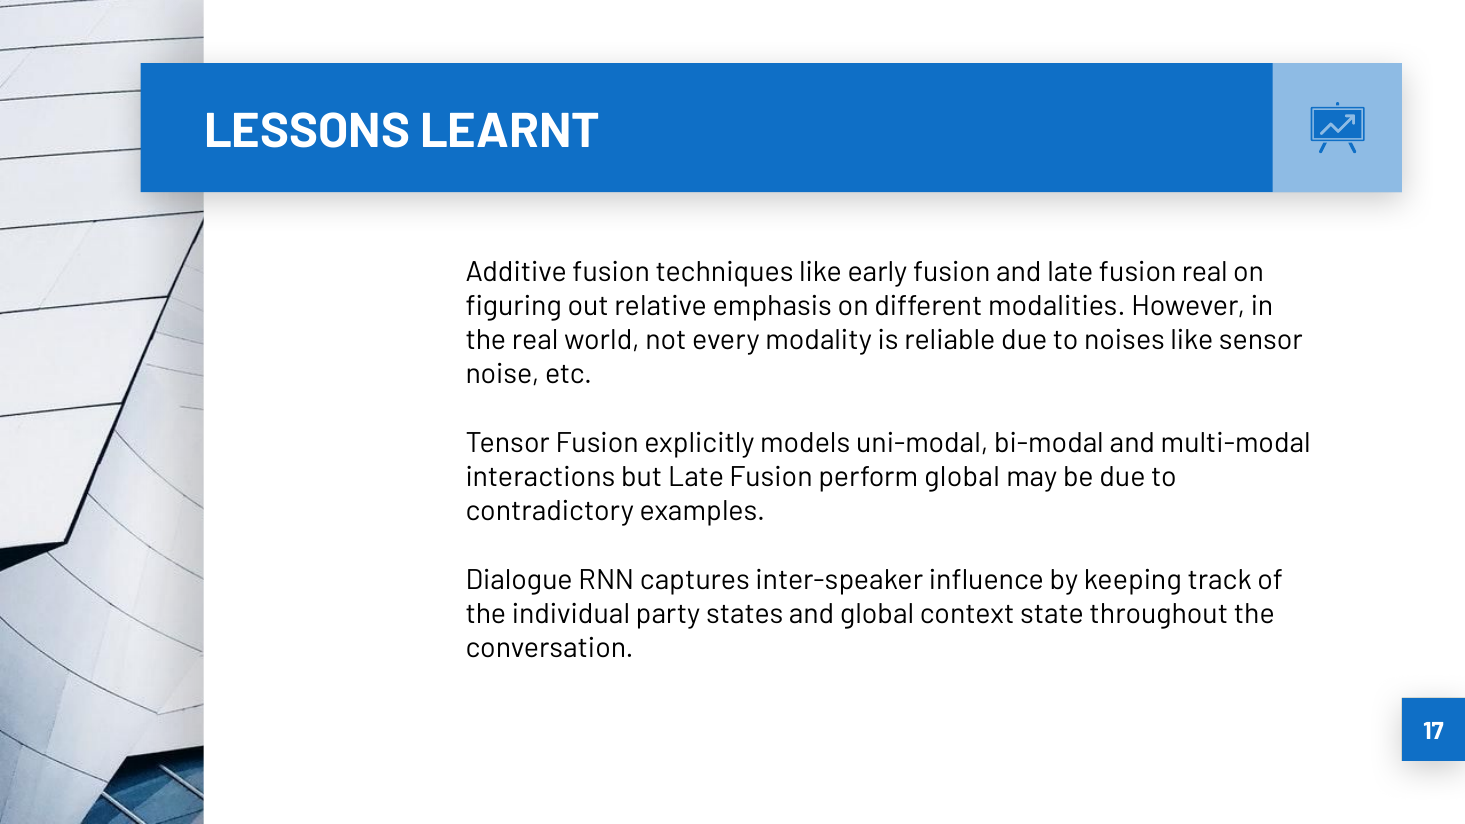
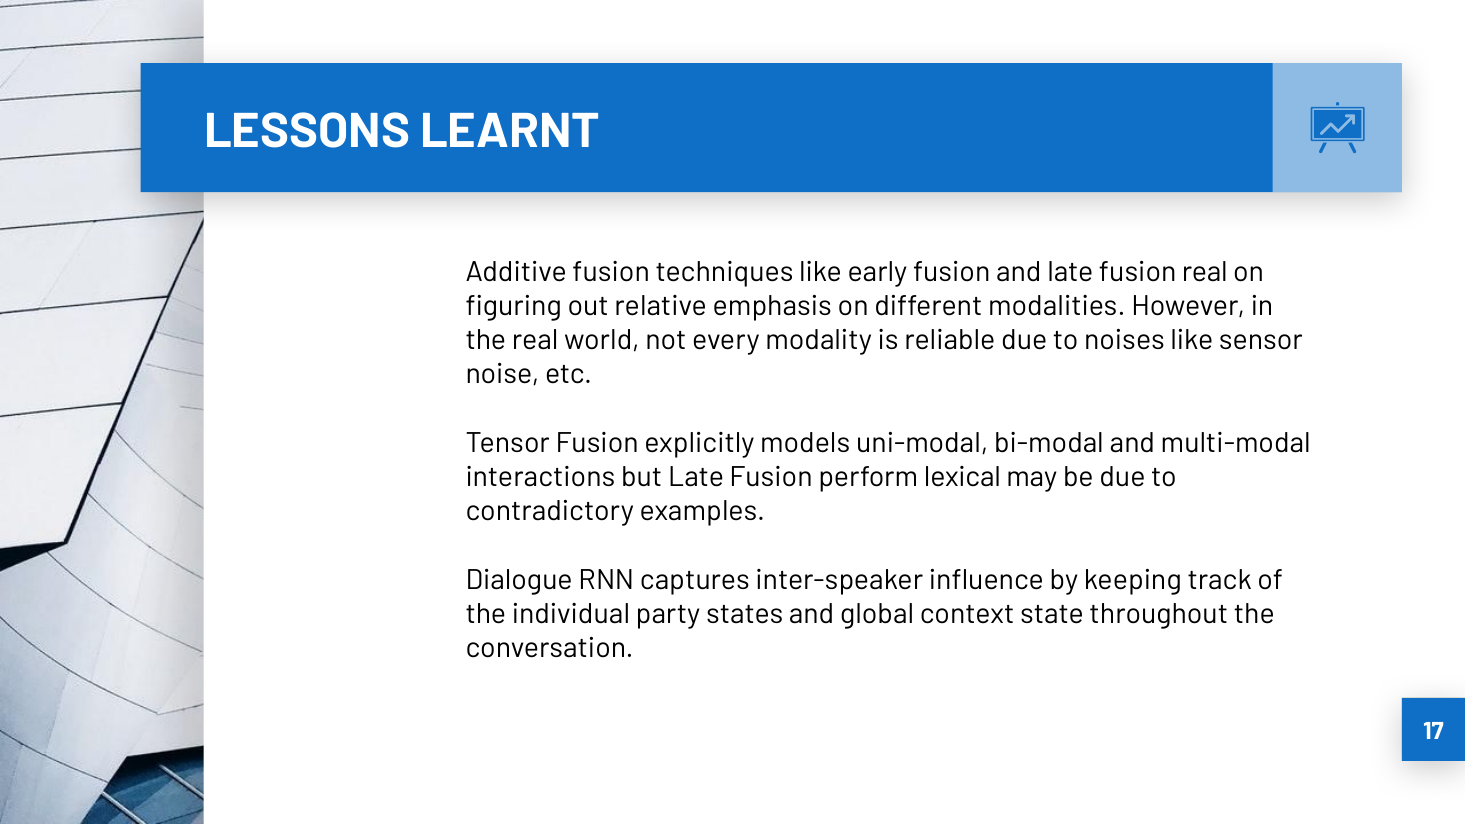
perform global: global -> lexical
